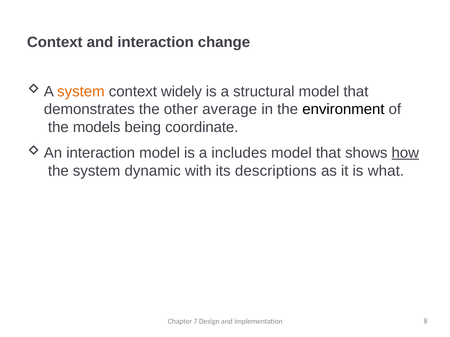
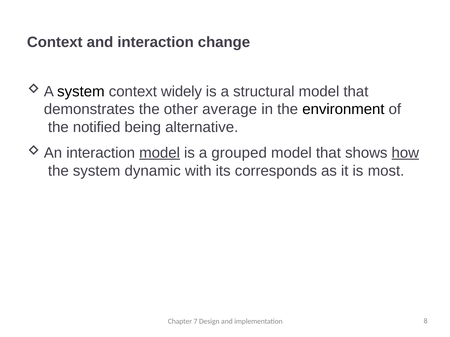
system at (81, 92) colour: orange -> black
models: models -> notified
coordinate: coordinate -> alternative
model at (160, 153) underline: none -> present
includes: includes -> grouped
descriptions: descriptions -> corresponds
what: what -> most
